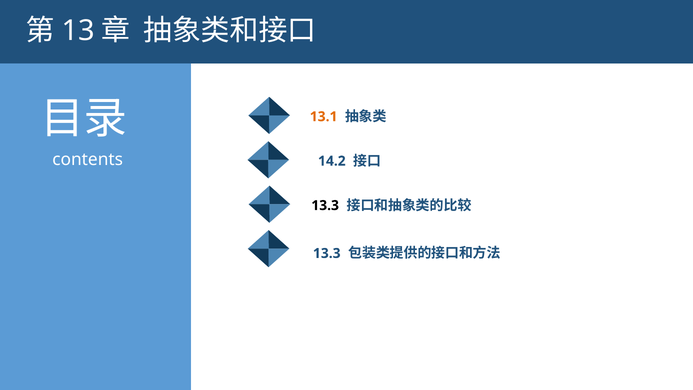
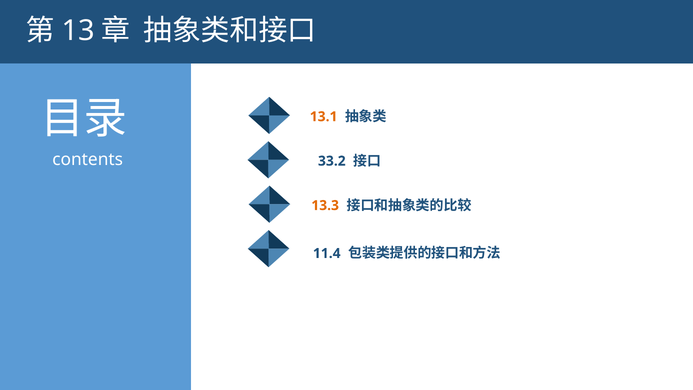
14.2: 14.2 -> 33.2
13.3 at (325, 205) colour: black -> orange
13.3 at (327, 253): 13.3 -> 11.4
